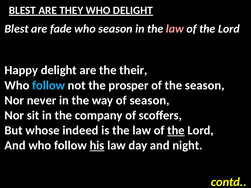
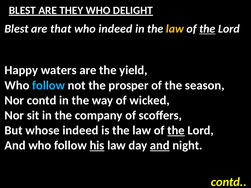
fade: fade -> that
who season: season -> indeed
law at (175, 29) colour: pink -> yellow
the at (207, 29) underline: none -> present
Happy delight: delight -> waters
their: their -> yield
Nor never: never -> contd
of season: season -> wicked
and at (160, 146) underline: none -> present
